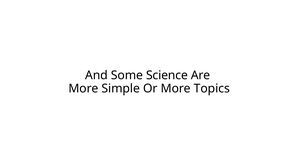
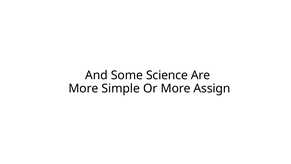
Topics: Topics -> Assign
